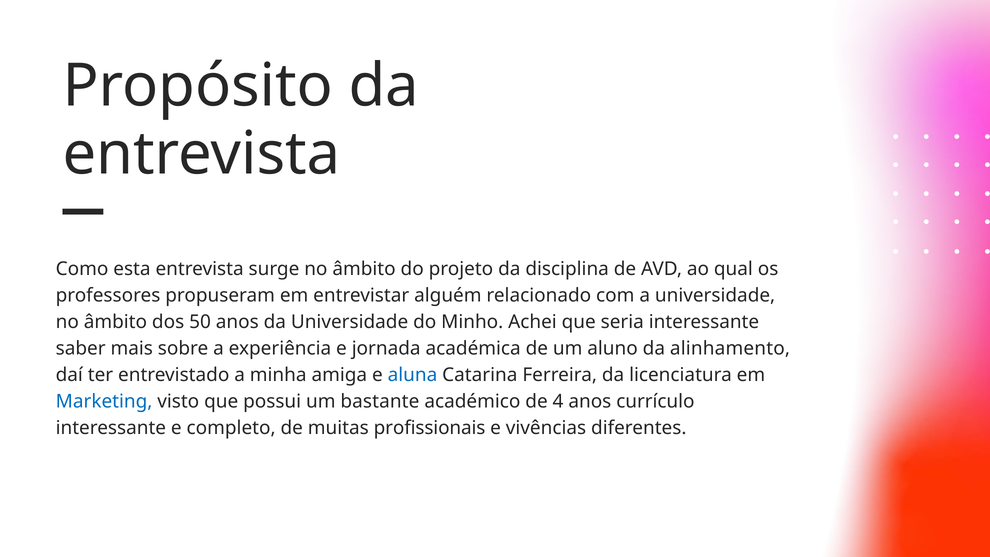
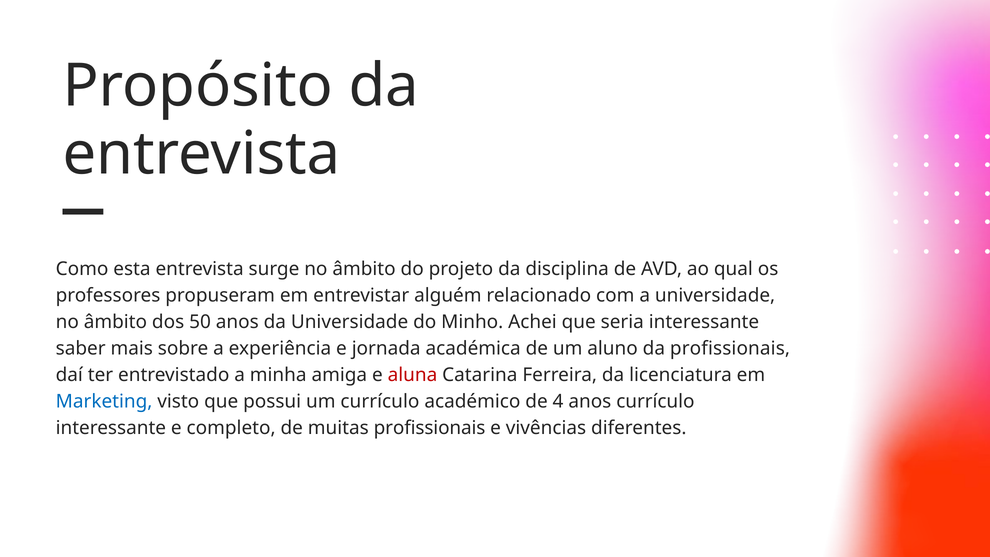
da alinhamento: alinhamento -> profissionais
aluna colour: blue -> red
um bastante: bastante -> currículo
